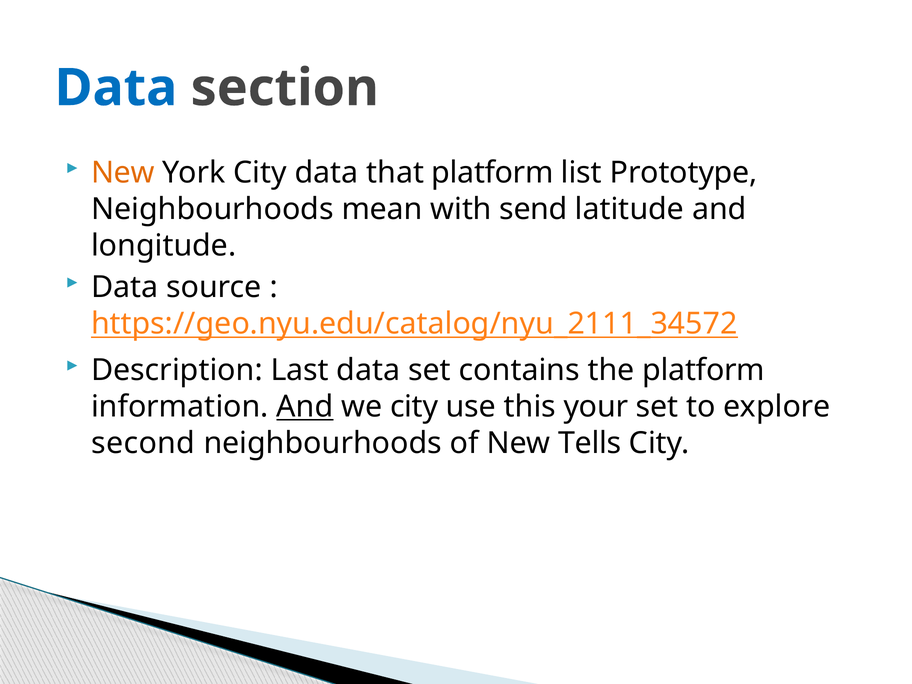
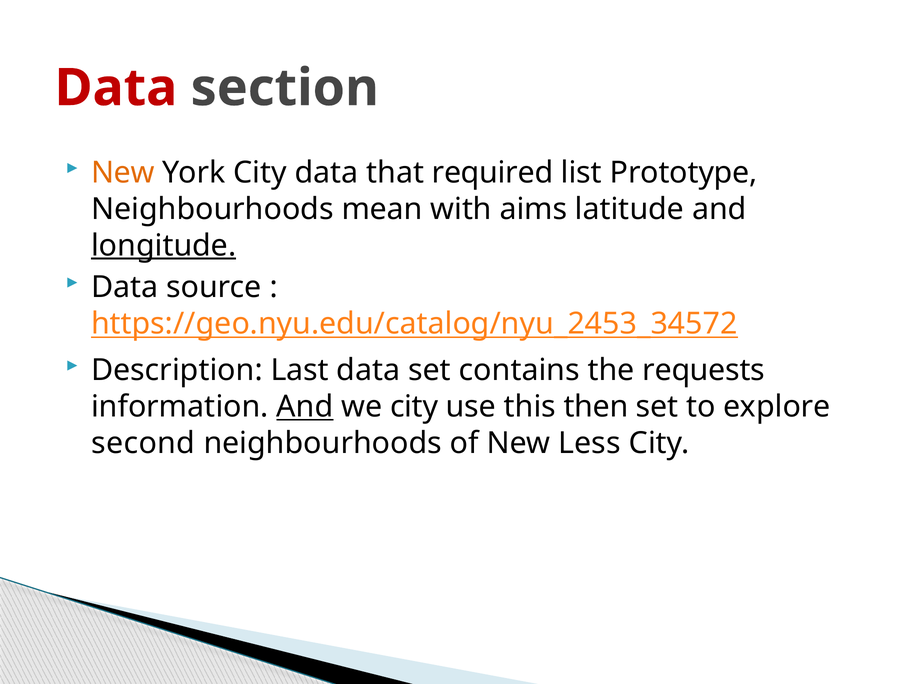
Data at (116, 88) colour: blue -> red
that platform: platform -> required
send: send -> aims
longitude underline: none -> present
https://geo.nyu.edu/catalog/nyu_2111_34572: https://geo.nyu.edu/catalog/nyu_2111_34572 -> https://geo.nyu.edu/catalog/nyu_2453_34572
the platform: platform -> requests
your: your -> then
Tells: Tells -> Less
